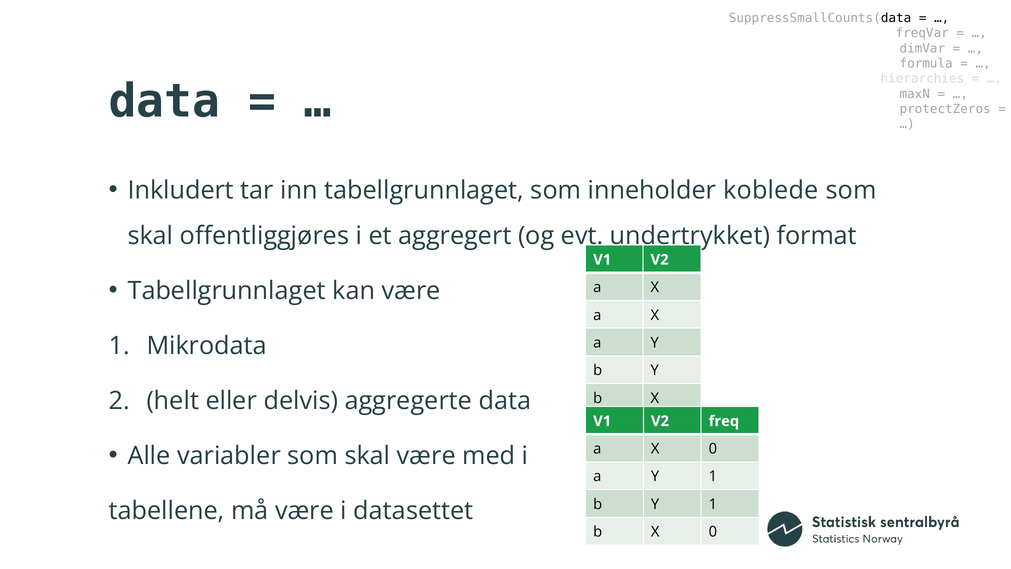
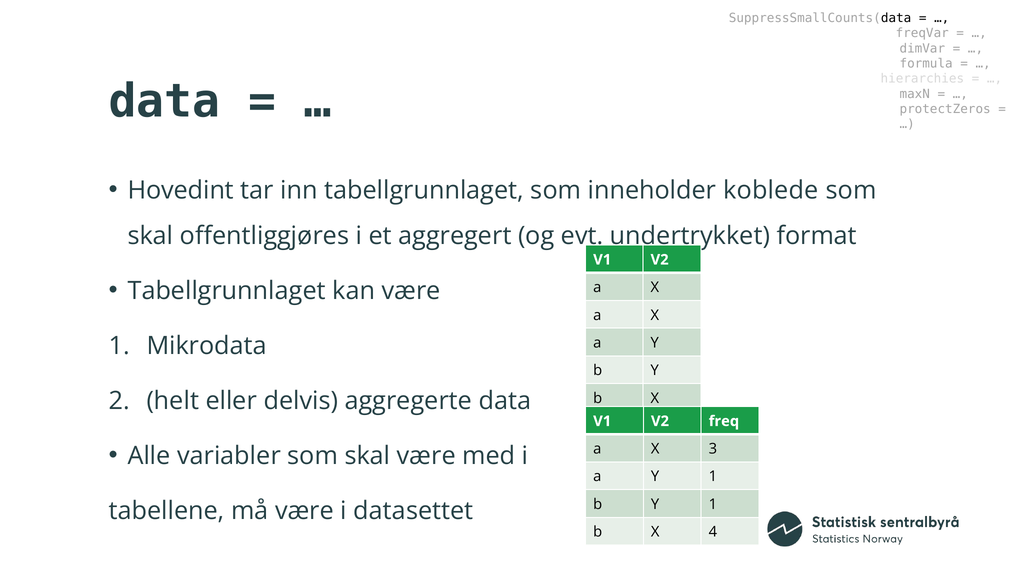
Inkludert: Inkludert -> Hovedint
a X 0: 0 -> 3
b X 0: 0 -> 4
